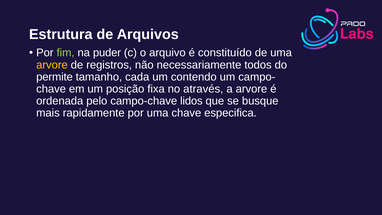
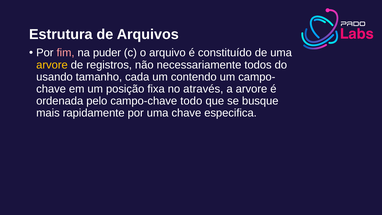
fim colour: light green -> pink
permite: permite -> usando
lidos: lidos -> todo
